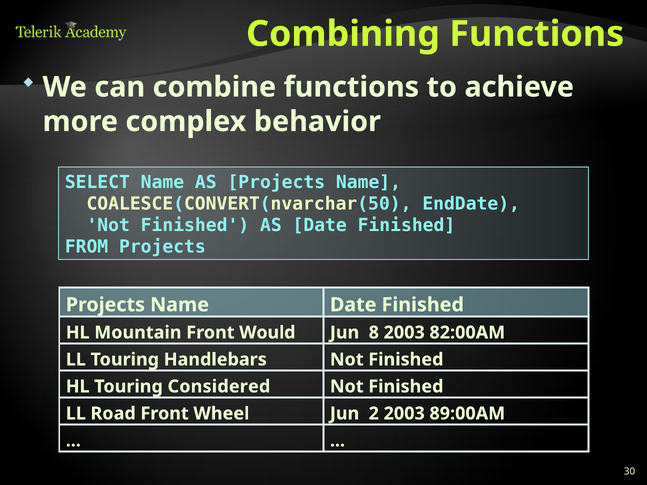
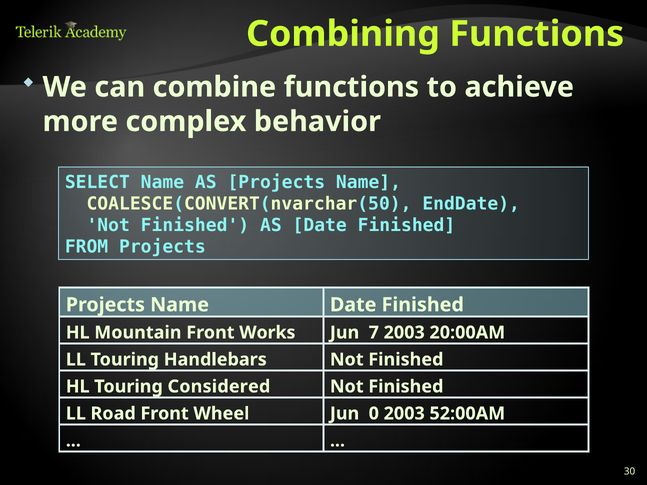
Would: Would -> Works
8: 8 -> 7
82:00AM: 82:00AM -> 20:00AM
2: 2 -> 0
89:00AM: 89:00AM -> 52:00AM
